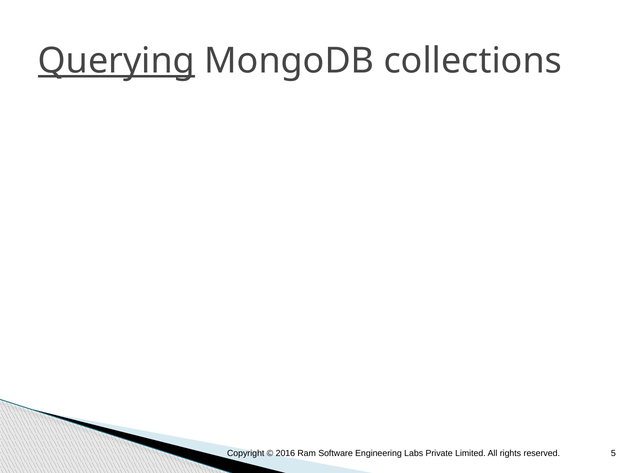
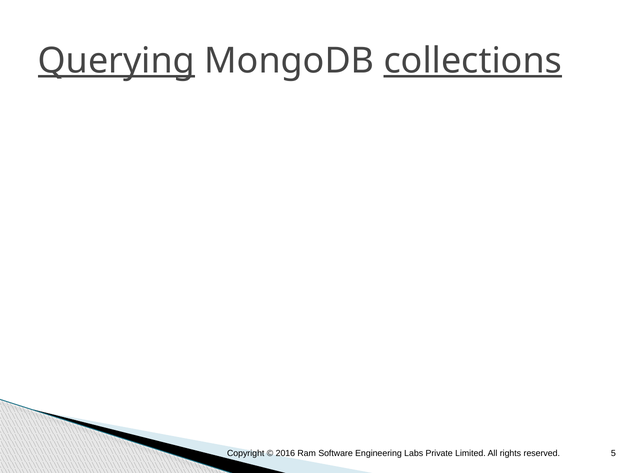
collections underline: none -> present
